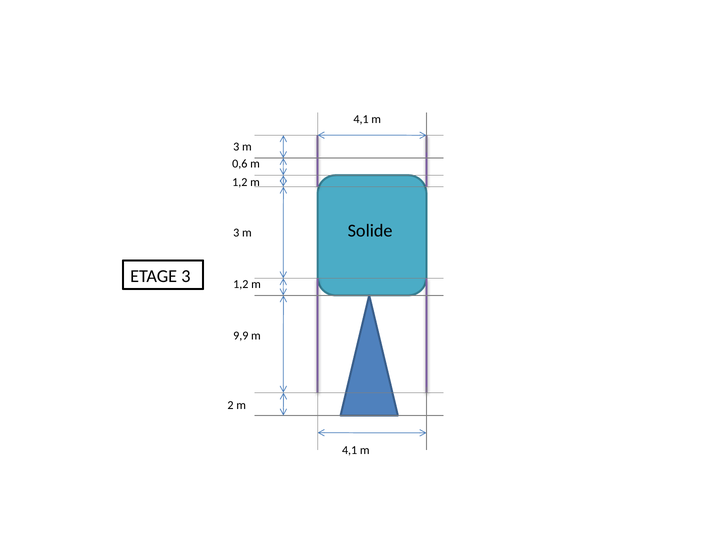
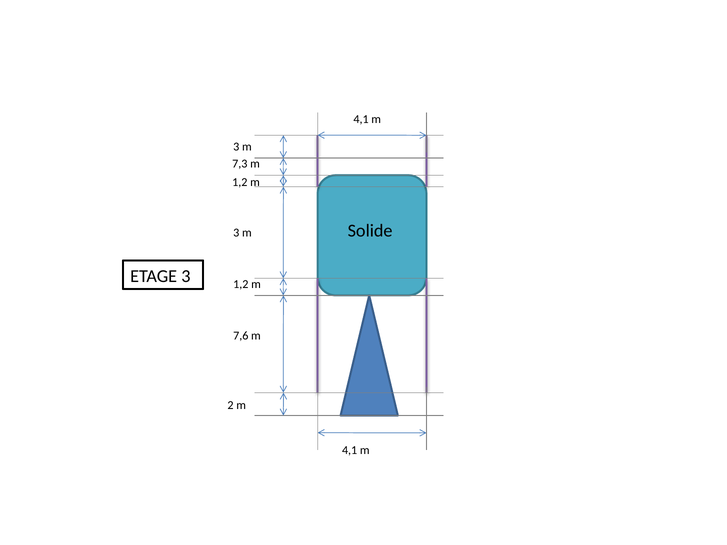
0,6: 0,6 -> 7,3
9,9: 9,9 -> 7,6
